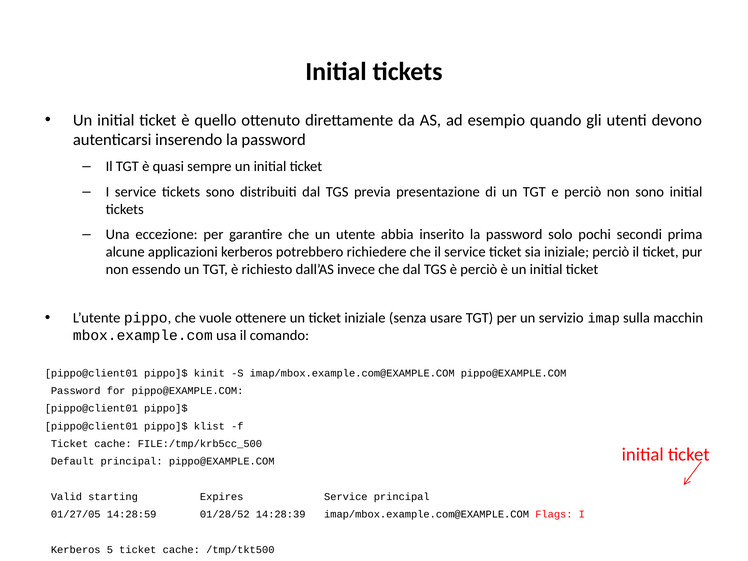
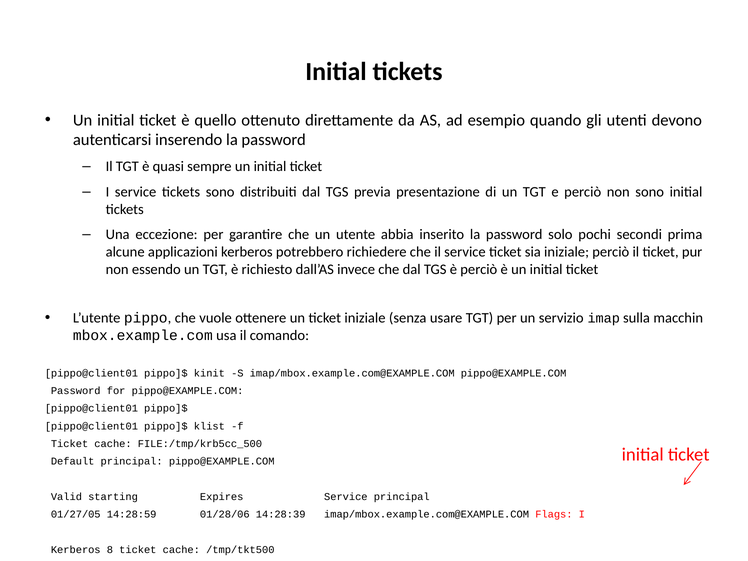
01/28/52: 01/28/52 -> 01/28/06
5: 5 -> 8
